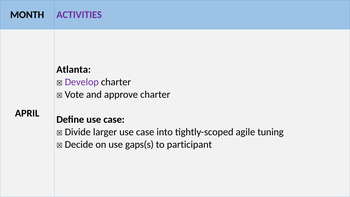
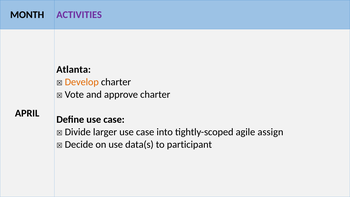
Develop colour: purple -> orange
tuning: tuning -> assign
gaps(s: gaps(s -> data(s
